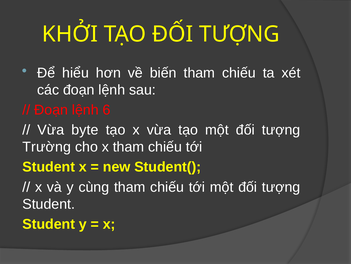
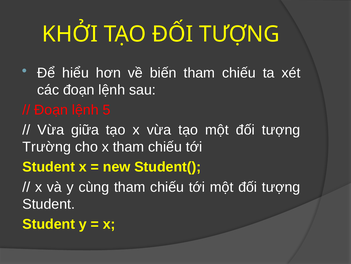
6: 6 -> 5
byte: byte -> giữa
